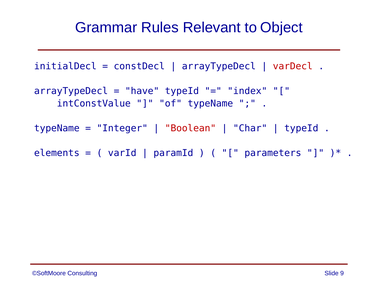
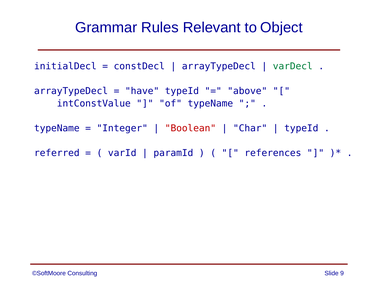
varDecl colour: red -> green
index: index -> above
elements: elements -> referred
parameters: parameters -> references
